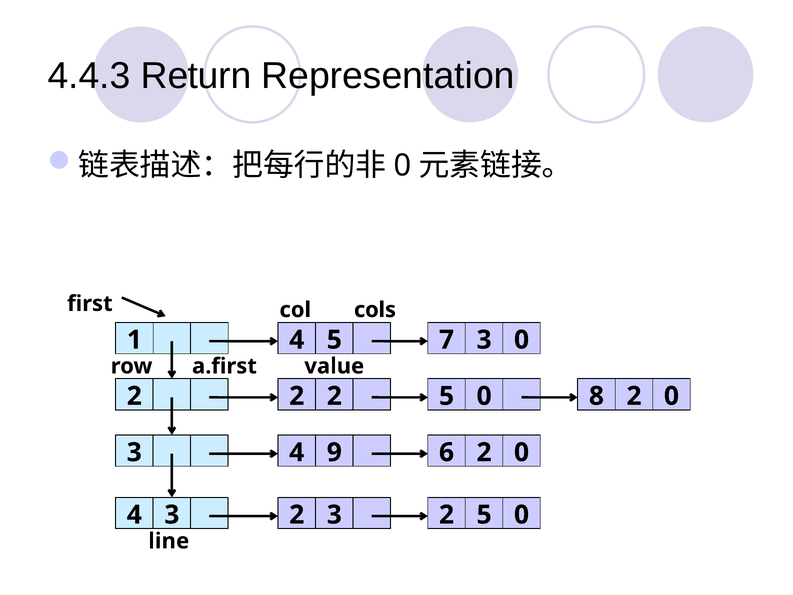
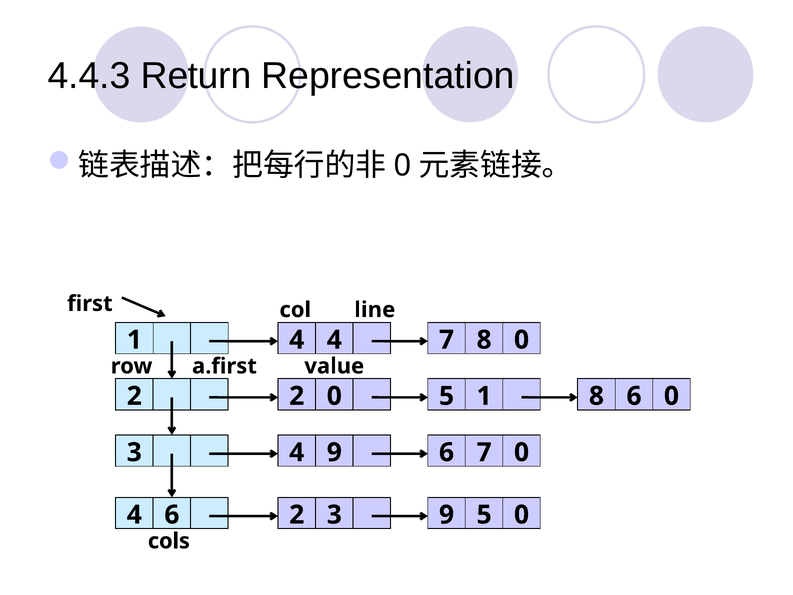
cols: cols -> line
4 5: 5 -> 4
7 3: 3 -> 8
2 2: 2 -> 0
0 at (484, 396): 0 -> 1
8 2: 2 -> 6
6 2: 2 -> 7
4 3: 3 -> 6
3 2: 2 -> 9
line: line -> cols
